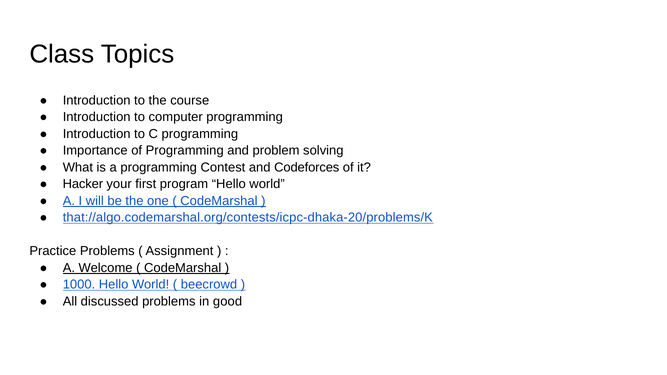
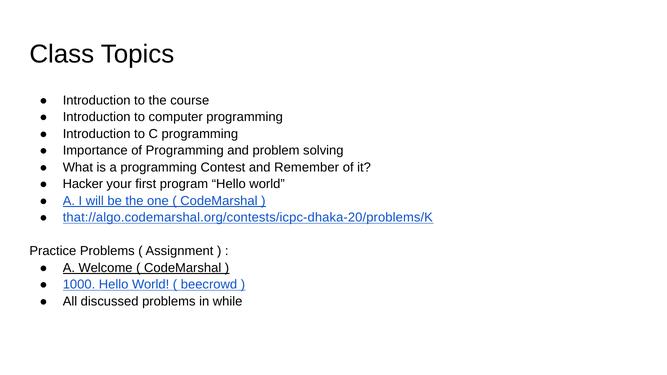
Codeforces: Codeforces -> Remember
good: good -> while
